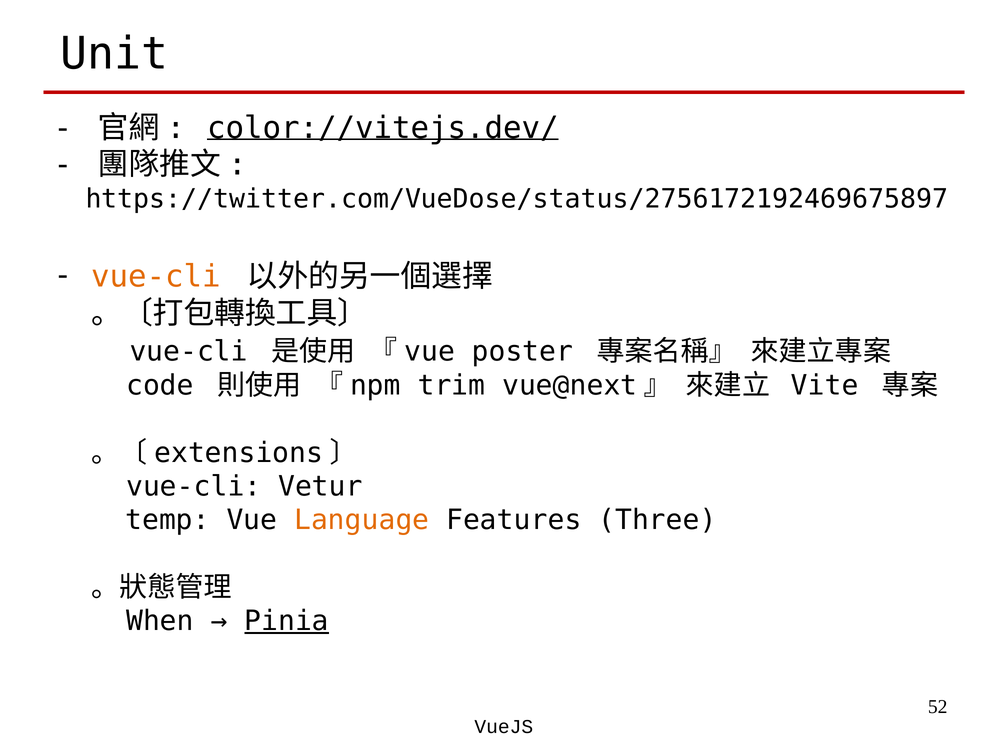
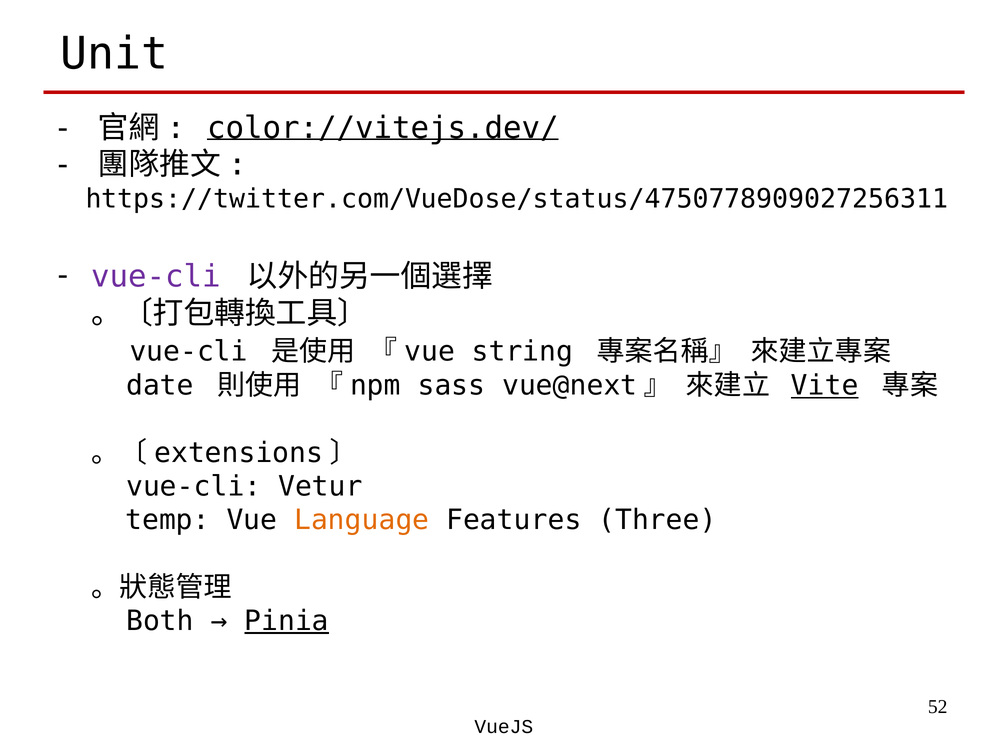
https://twitter.com/VueDose/status/2756172192469675897: https://twitter.com/VueDose/status/2756172192469675897 -> https://twitter.com/VueDose/status/4750778909027256311
vue-cli at (156, 277) colour: orange -> purple
poster: poster -> string
code: code -> date
trim: trim -> sass
Vite underline: none -> present
When: When -> Both
